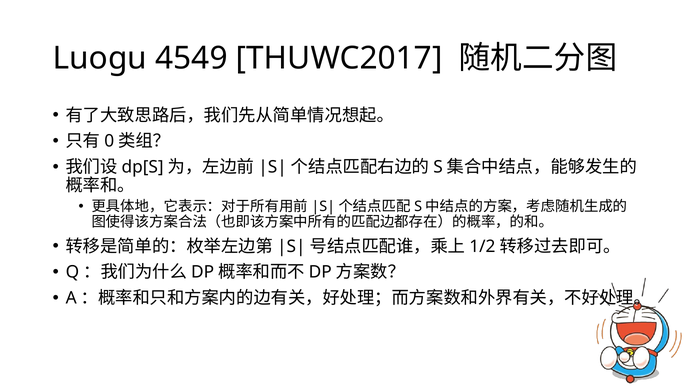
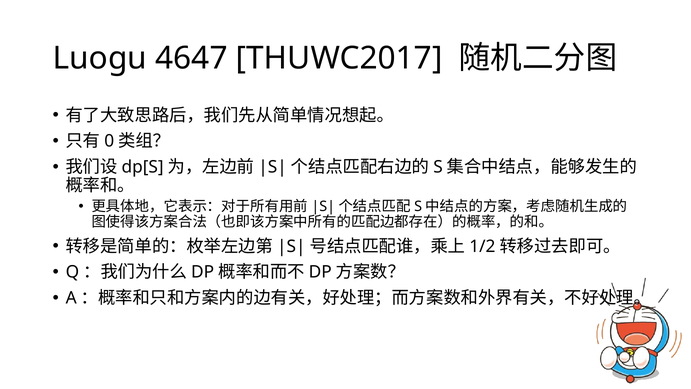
4549: 4549 -> 4647
